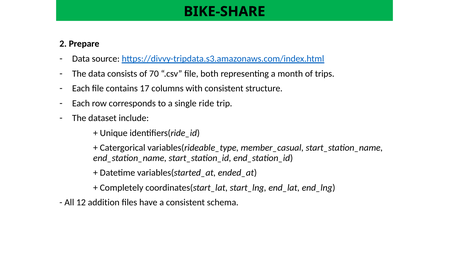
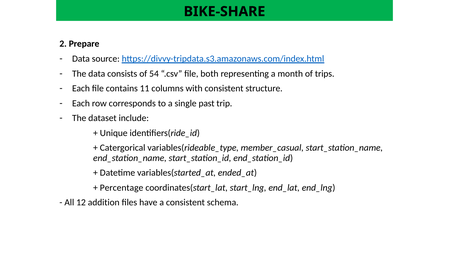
70: 70 -> 54
17: 17 -> 11
ride: ride -> past
Completely: Completely -> Percentage
